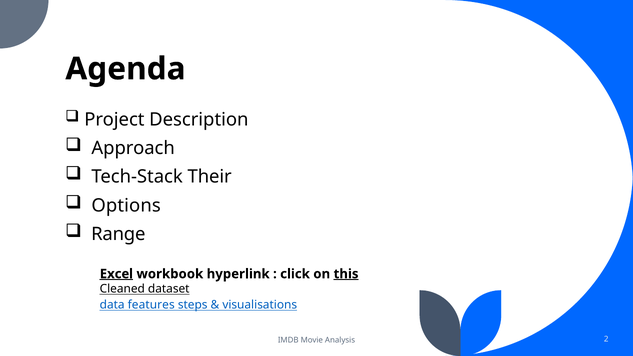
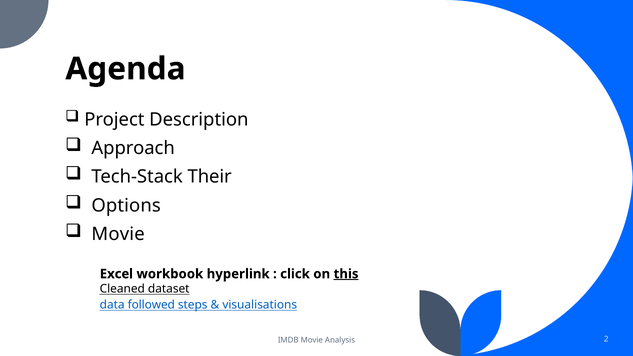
Range at (118, 234): Range -> Movie
Excel underline: present -> none
features: features -> followed
